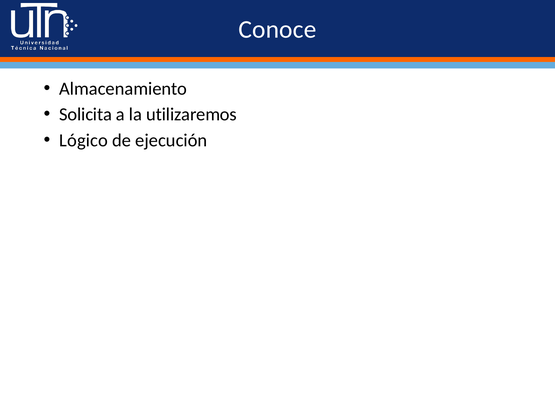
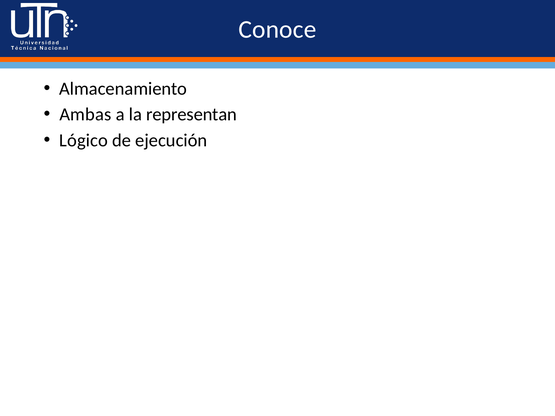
Solicita: Solicita -> Ambas
utilizaremos: utilizaremos -> representan
